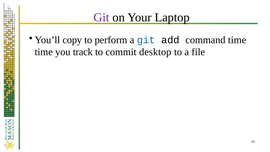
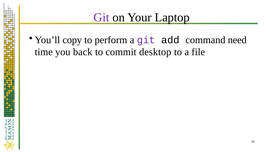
git at (146, 40) colour: blue -> purple
command time: time -> need
track: track -> back
